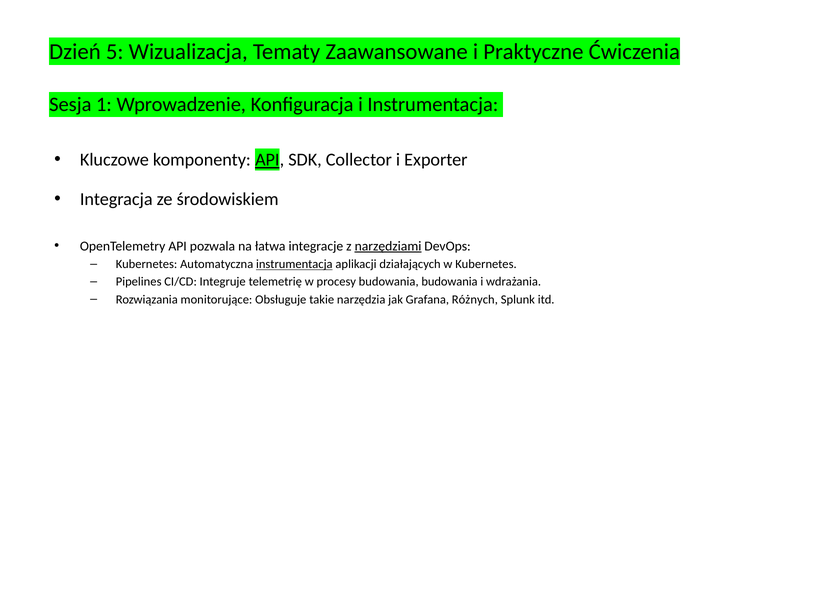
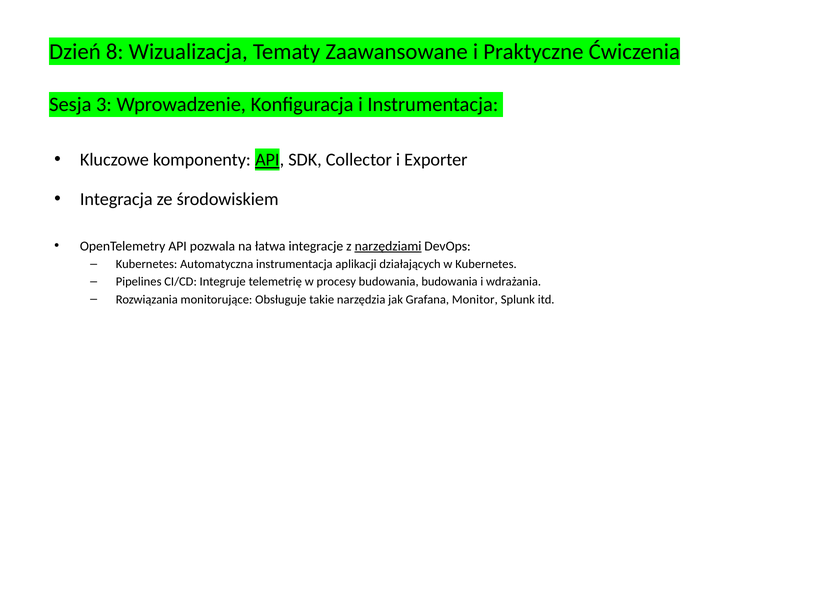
5: 5 -> 8
1: 1 -> 3
instrumentacja at (294, 264) underline: present -> none
Różnych: Różnych -> Monitor
